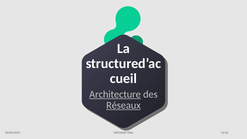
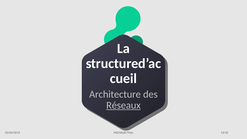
Architecture underline: present -> none
